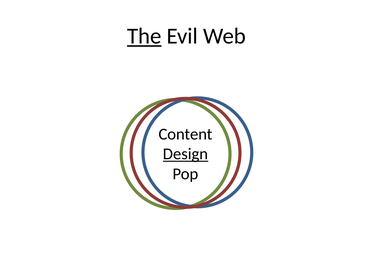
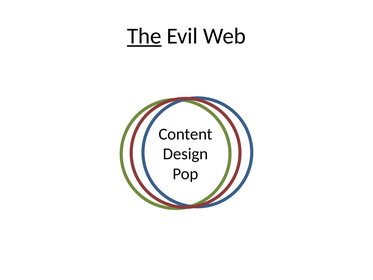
Design underline: present -> none
